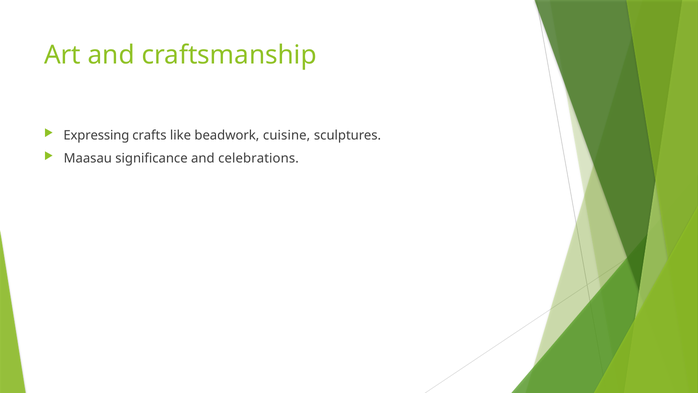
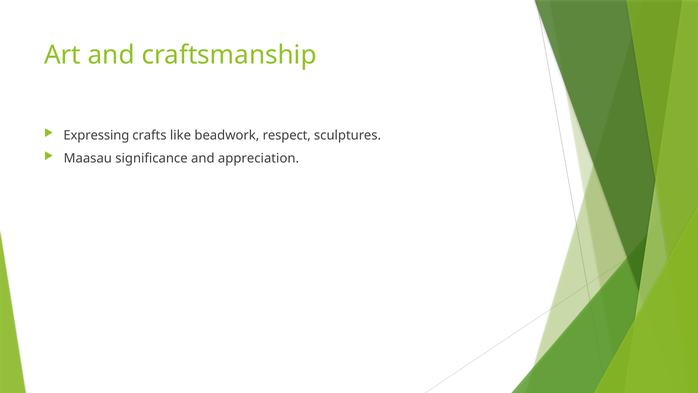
cuisine: cuisine -> respect
celebrations: celebrations -> appreciation
